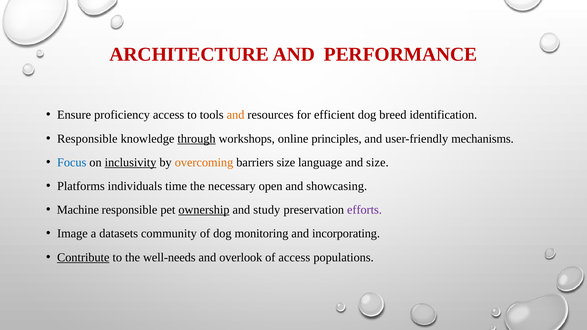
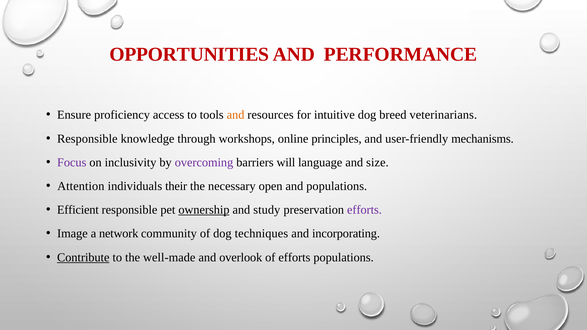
ARCHITECTURE: ARCHITECTURE -> OPPORTUNITIES
efficient: efficient -> intuitive
identification: identification -> veterinarians
through underline: present -> none
Focus colour: blue -> purple
inclusivity underline: present -> none
overcoming colour: orange -> purple
barriers size: size -> will
Platforms: Platforms -> Attention
time: time -> their
and showcasing: showcasing -> populations
Machine: Machine -> Efficient
datasets: datasets -> network
monitoring: monitoring -> techniques
well-needs: well-needs -> well-made
of access: access -> efforts
